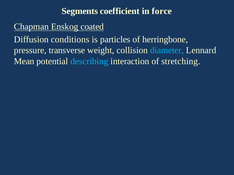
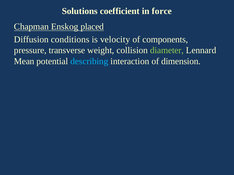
Segments: Segments -> Solutions
coated: coated -> placed
particles: particles -> velocity
herringbone: herringbone -> components
diameter colour: light blue -> light green
stretching: stretching -> dimension
